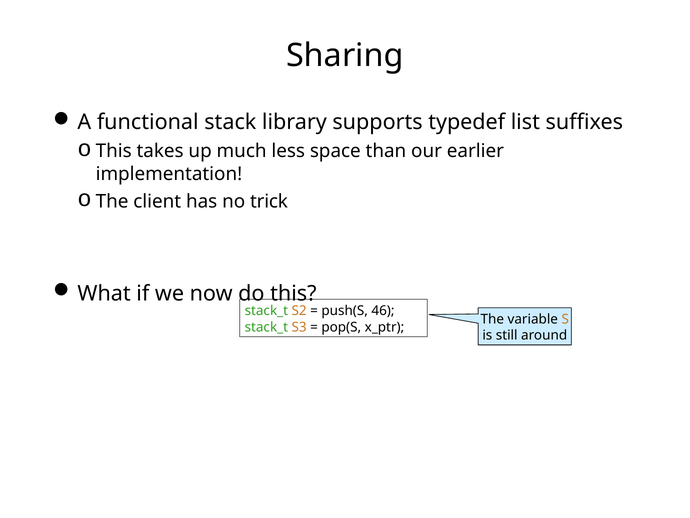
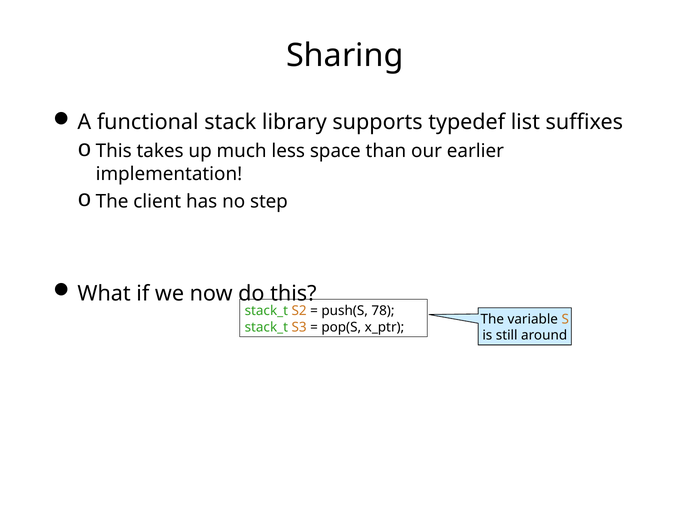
trick: trick -> step
46: 46 -> 78
